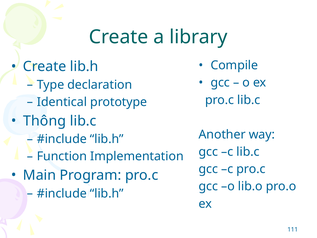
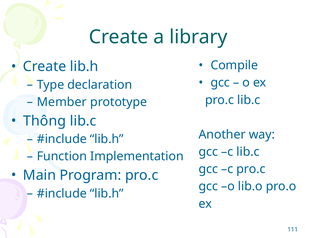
Identical: Identical -> Member
